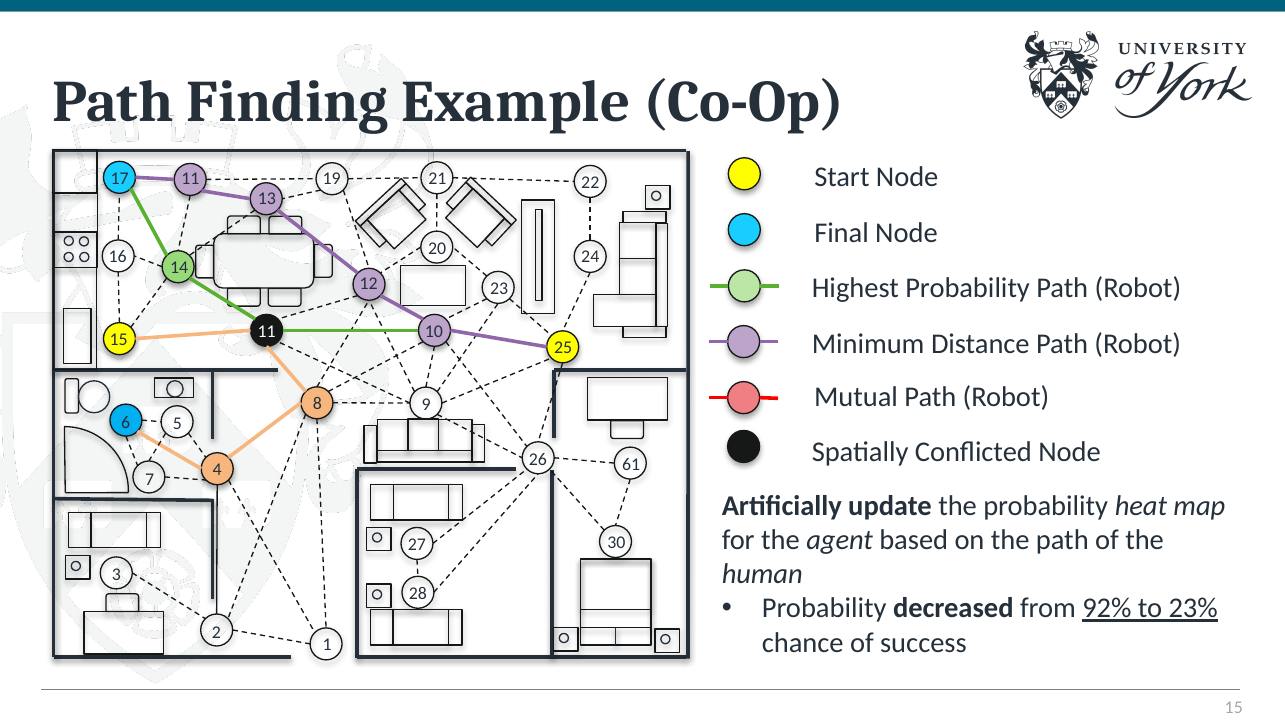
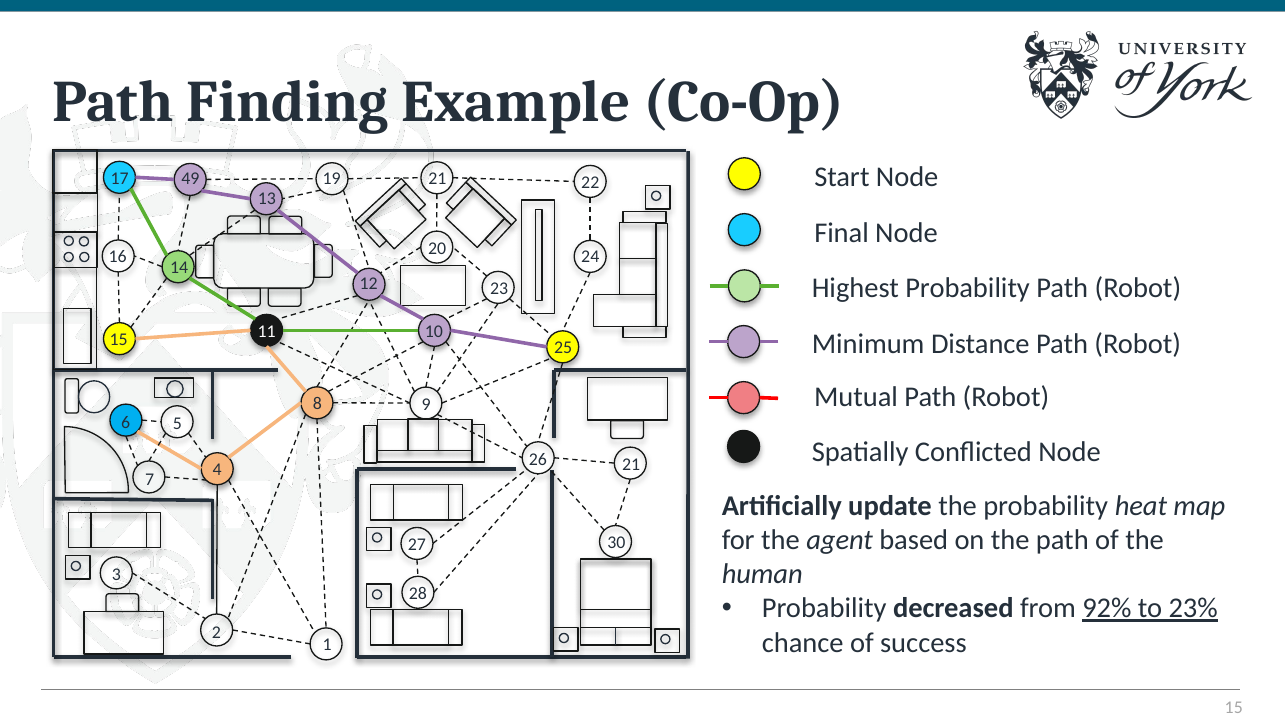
17 11: 11 -> 49
26 61: 61 -> 21
